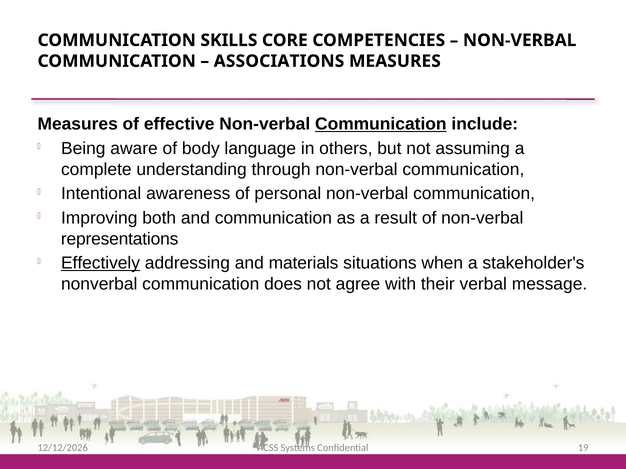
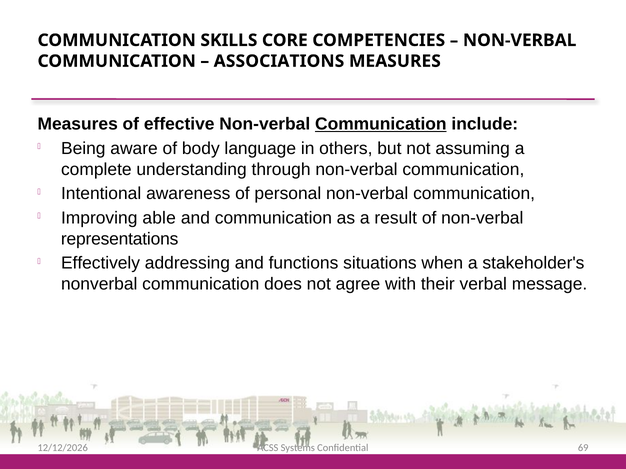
both: both -> able
Effectively underline: present -> none
materials: materials -> functions
19: 19 -> 69
